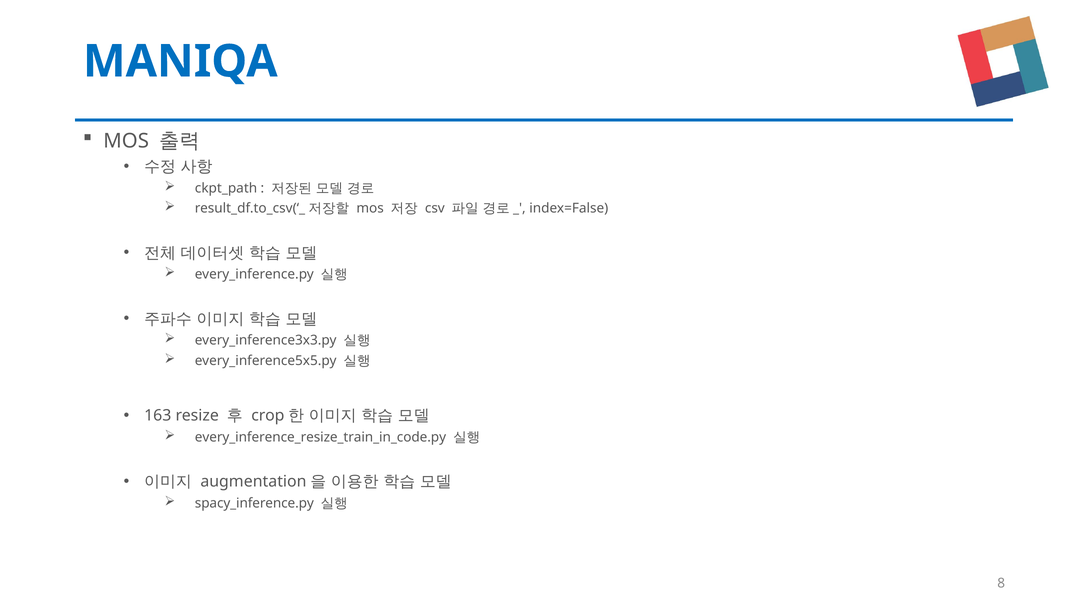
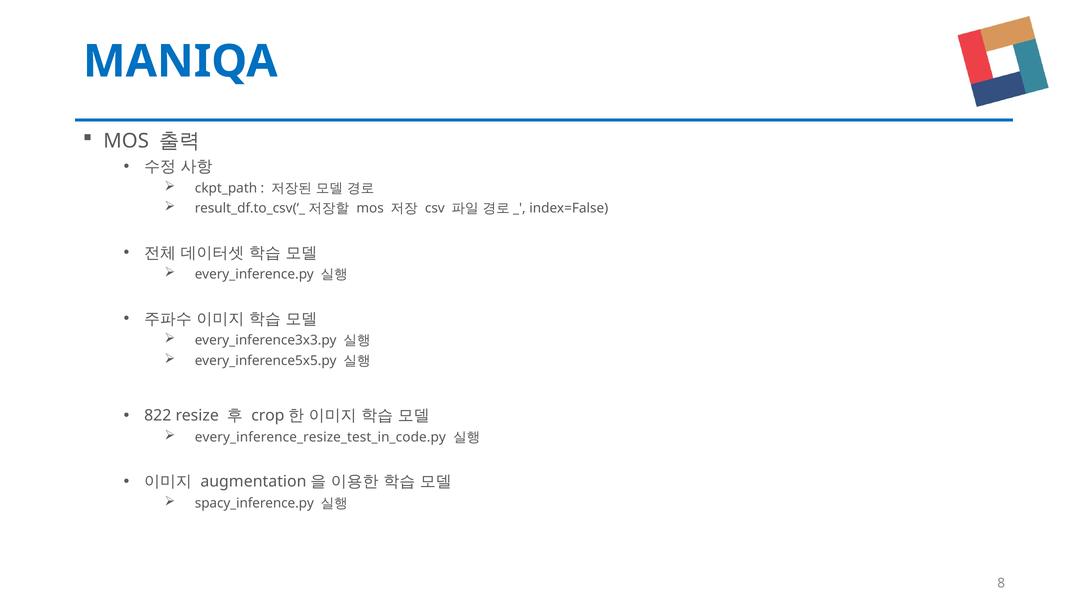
163: 163 -> 822
every_inference_resize_train_in_code.py: every_inference_resize_train_in_code.py -> every_inference_resize_test_in_code.py
